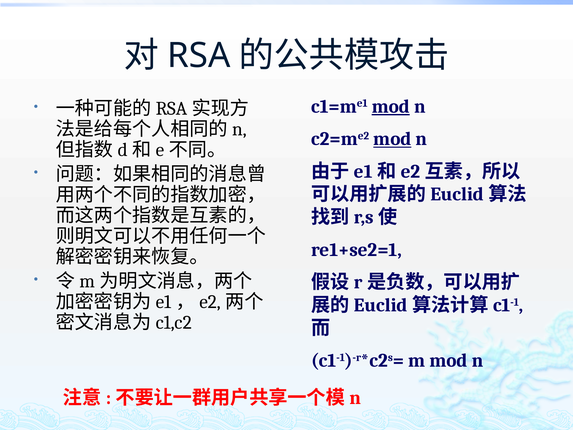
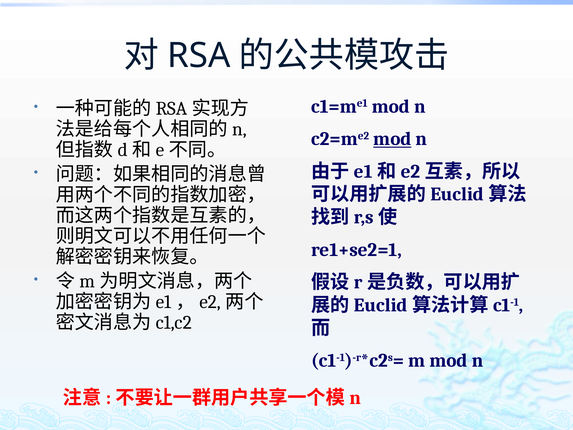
mod at (391, 106) underline: present -> none
